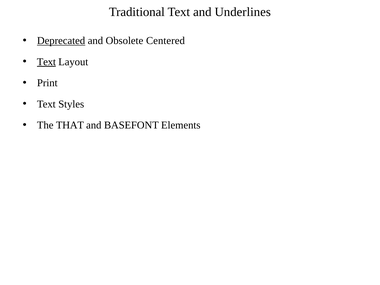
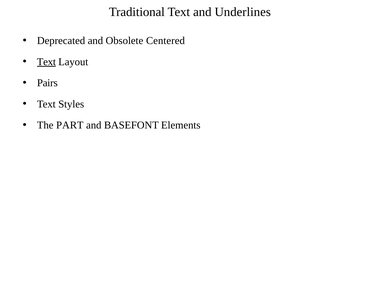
Deprecated underline: present -> none
Print: Print -> Pairs
THAT: THAT -> PART
